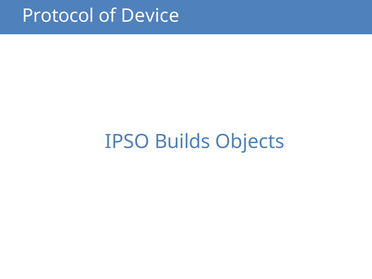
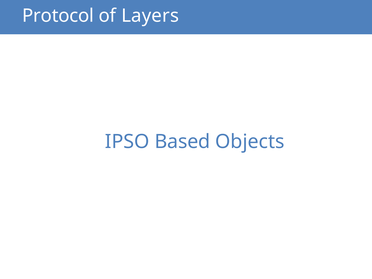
Device: Device -> Layers
Builds: Builds -> Based
